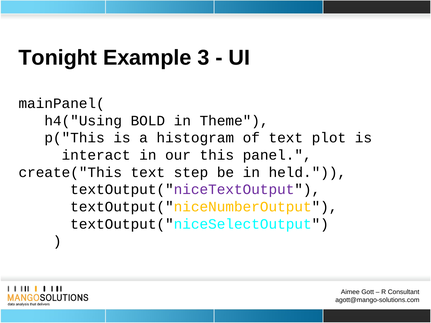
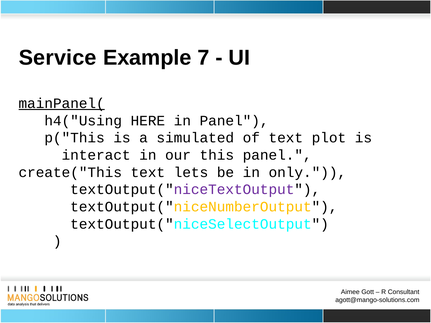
Tonight: Tonight -> Service
3: 3 -> 7
mainPanel( underline: none -> present
BOLD: BOLD -> HERE
in Theme: Theme -> Panel
histogram: histogram -> simulated
step: step -> lets
held: held -> only
